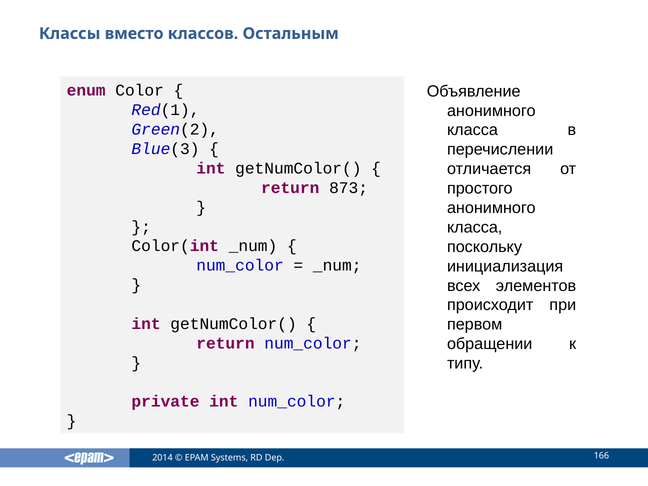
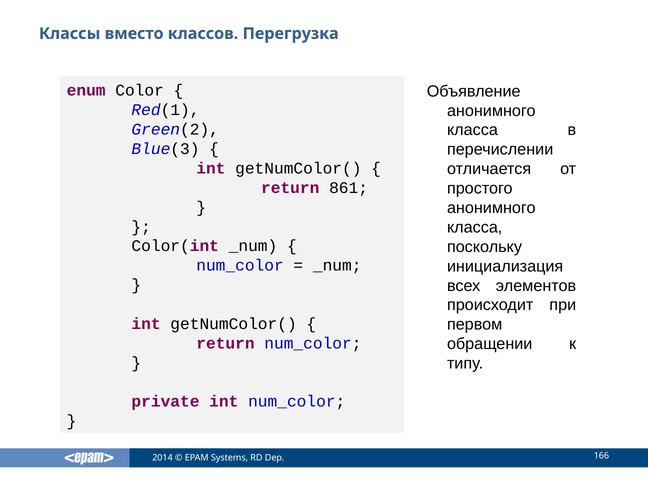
Остальным: Остальным -> Перегрузка
873: 873 -> 861
